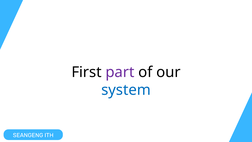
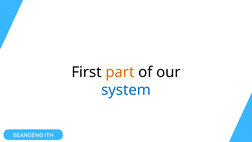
part colour: purple -> orange
